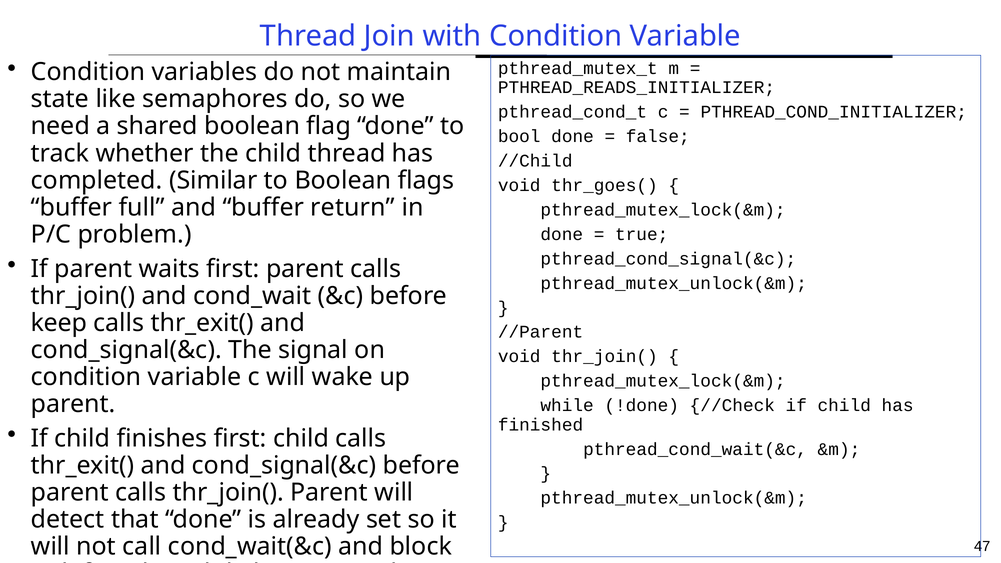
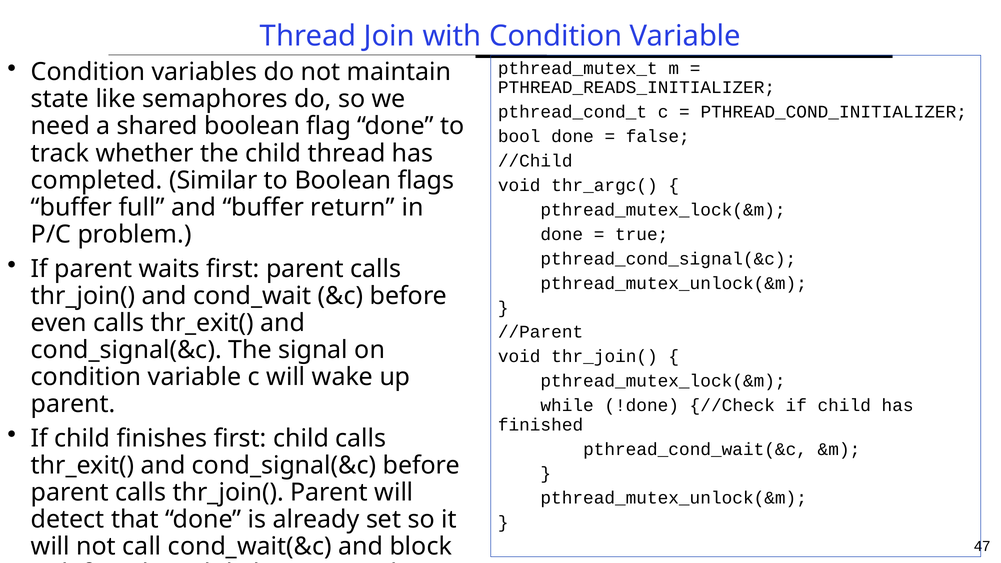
thr_goes(: thr_goes( -> thr_argc(
keep: keep -> even
